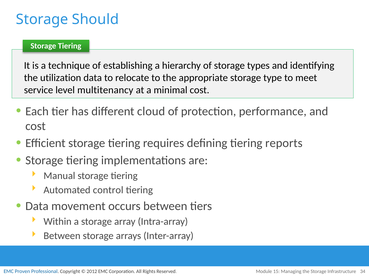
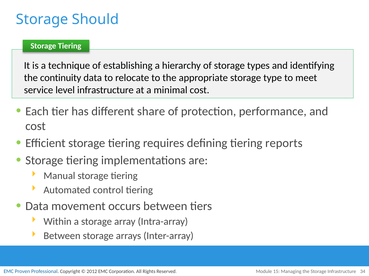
utilization: utilization -> continuity
level multitenancy: multitenancy -> infrastructure
cloud: cloud -> share
